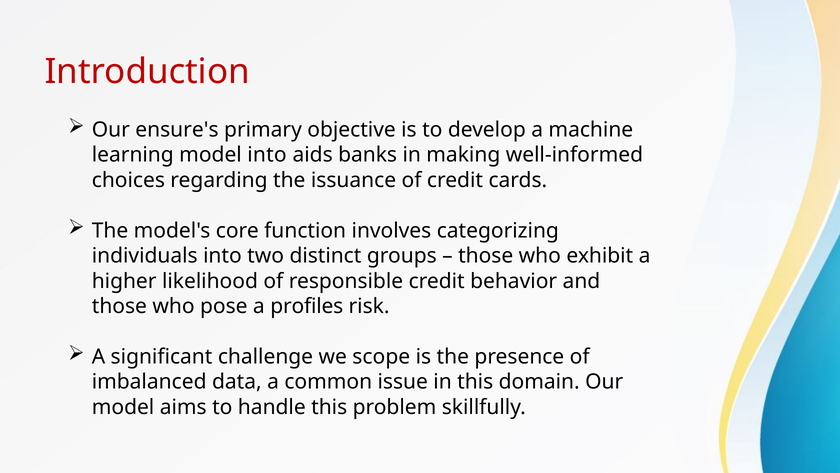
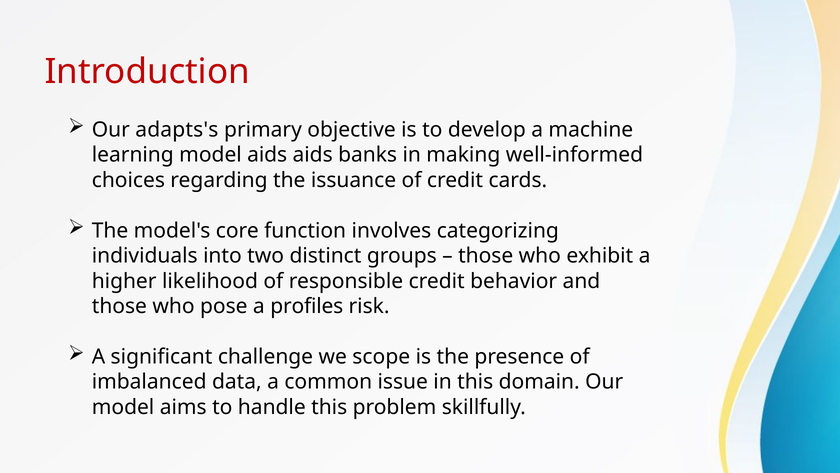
ensure's: ensure's -> adapts's
model into: into -> aids
